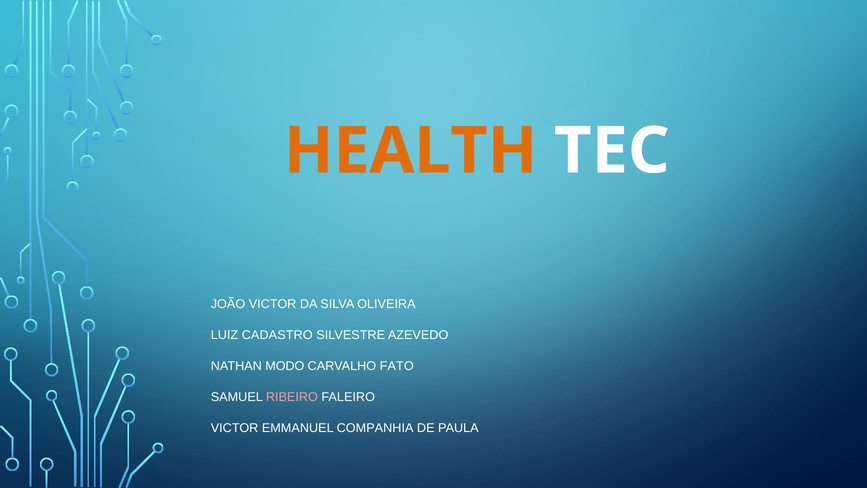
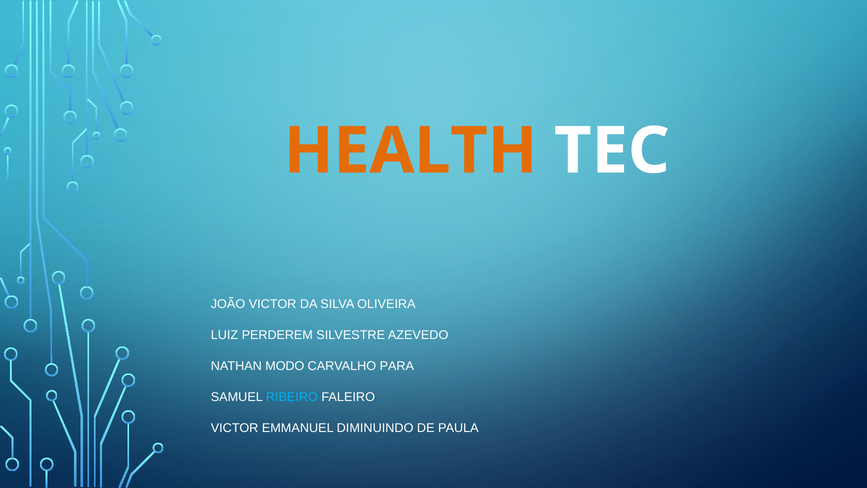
CADASTRO: CADASTRO -> PERDEREM
FATO: FATO -> PARA
RIBEIRO colour: pink -> light blue
COMPANHIA: COMPANHIA -> DIMINUINDO
